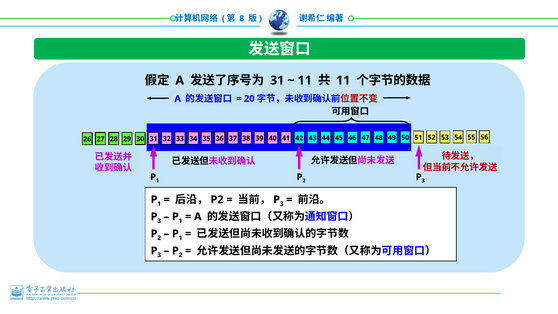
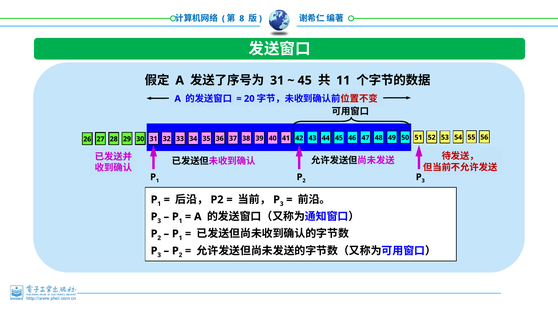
11 at (305, 80): 11 -> 45
